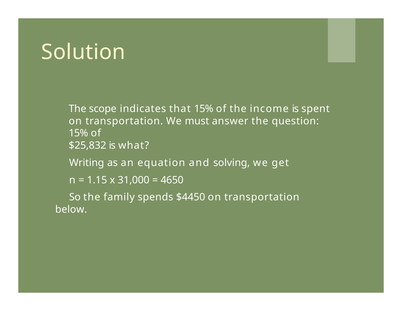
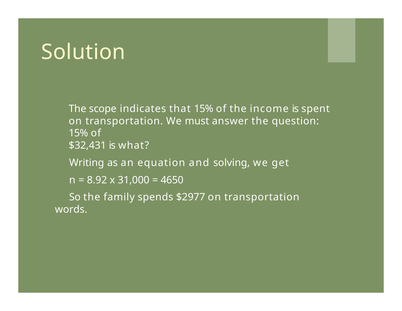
$25,832: $25,832 -> $32,431
1.15: 1.15 -> 8.92
$4450: $4450 -> $2977
below: below -> words
